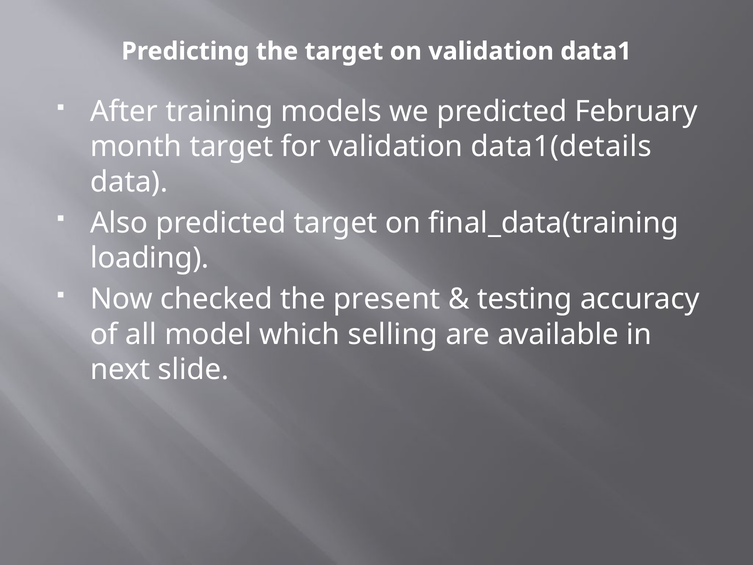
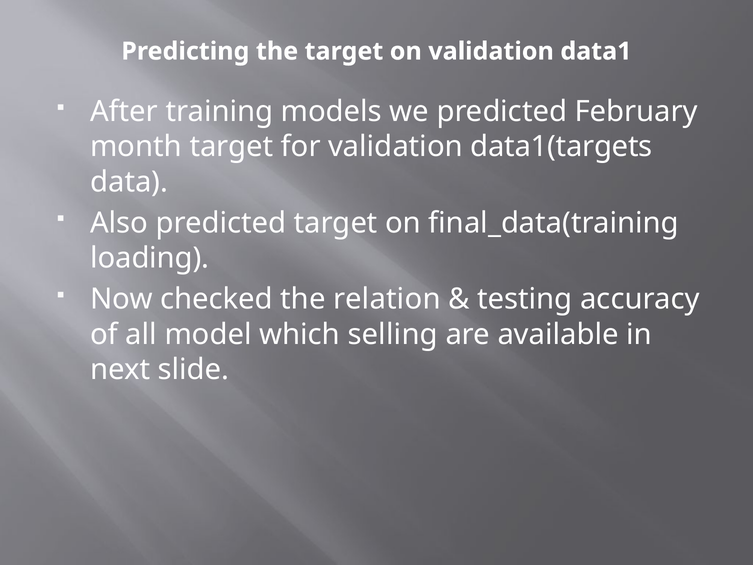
data1(details: data1(details -> data1(targets
present: present -> relation
